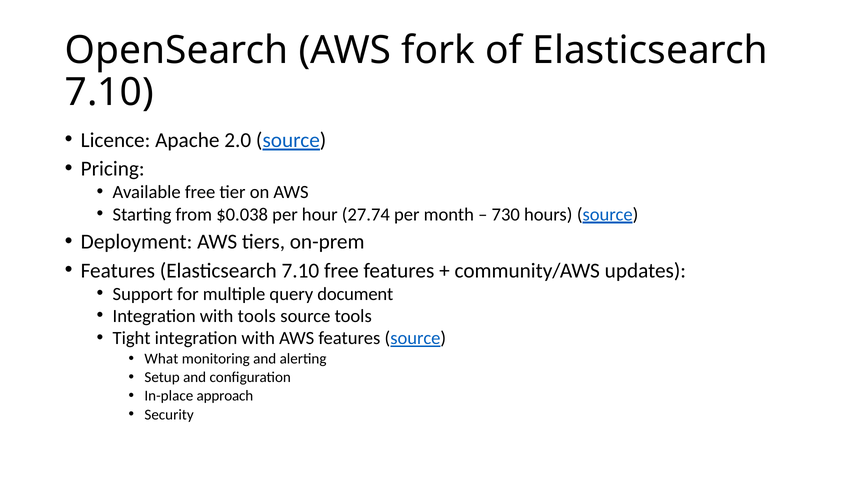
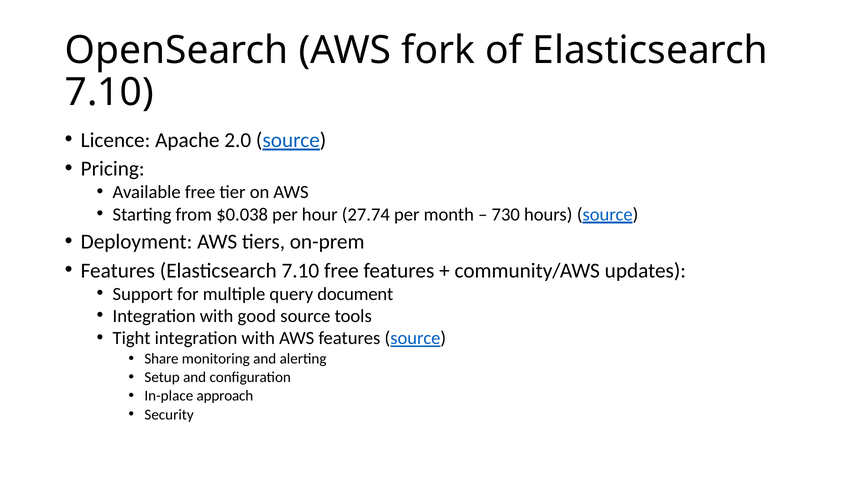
with tools: tools -> good
What: What -> Share
